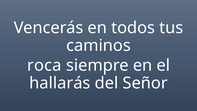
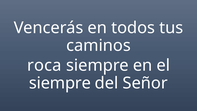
hallarás at (60, 83): hallarás -> siempre
